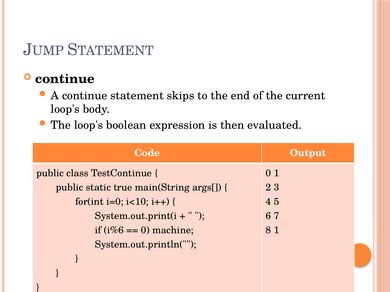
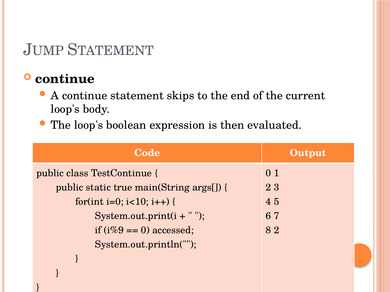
i%6: i%6 -> i%9
machine: machine -> accessed
8 1: 1 -> 2
